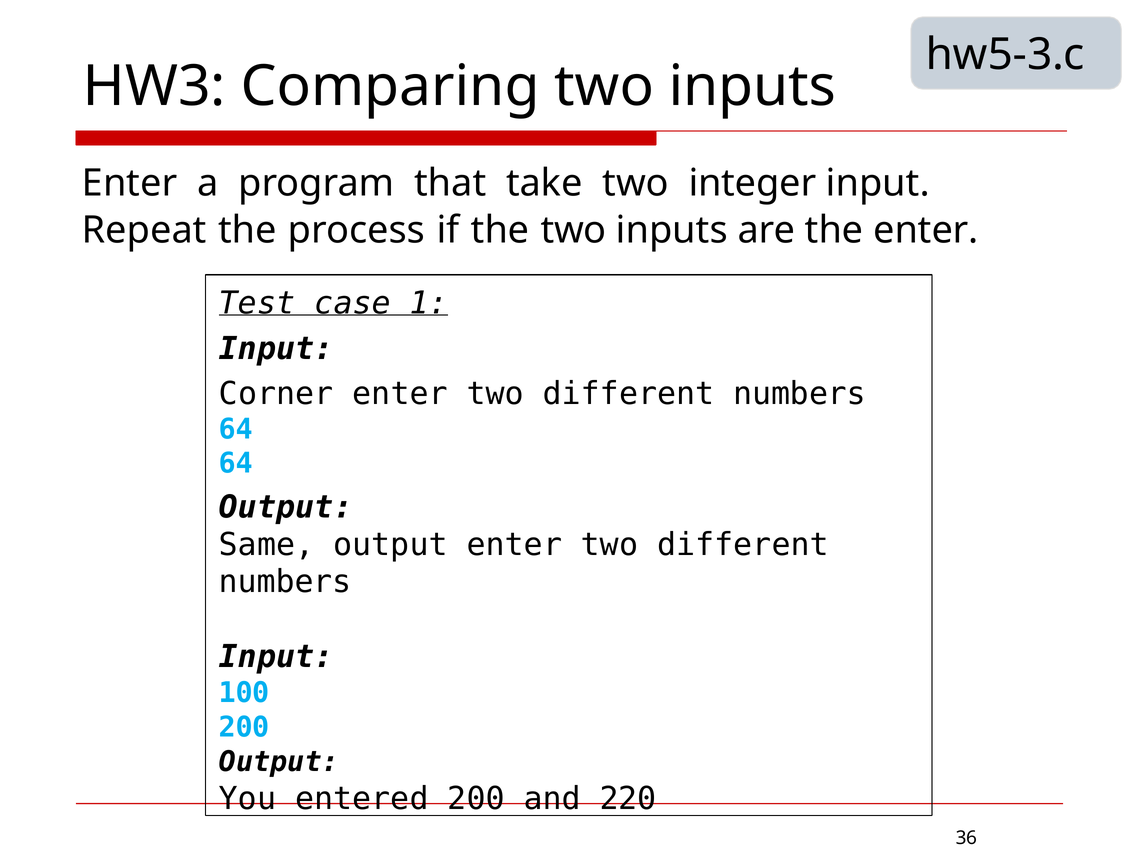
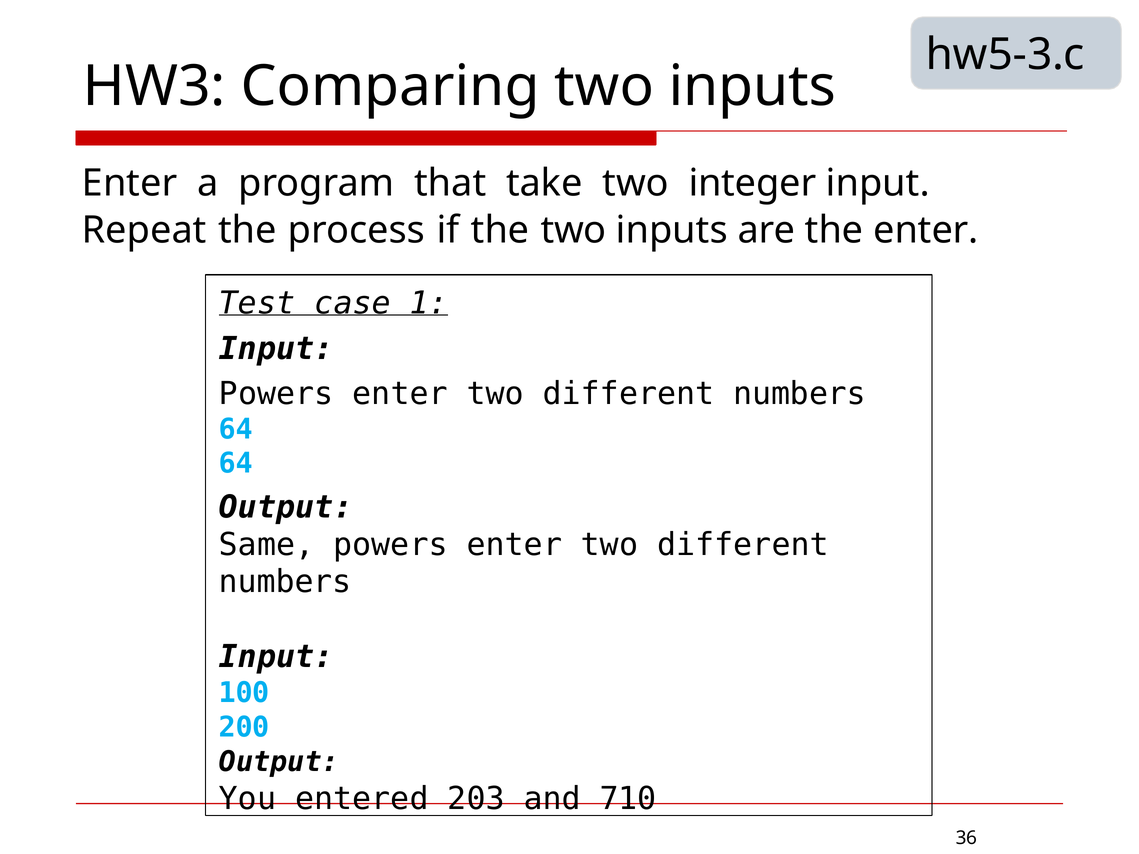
Corner at (276, 394): Corner -> Powers
Same output: output -> powers
entered 200: 200 -> 203
220: 220 -> 710
